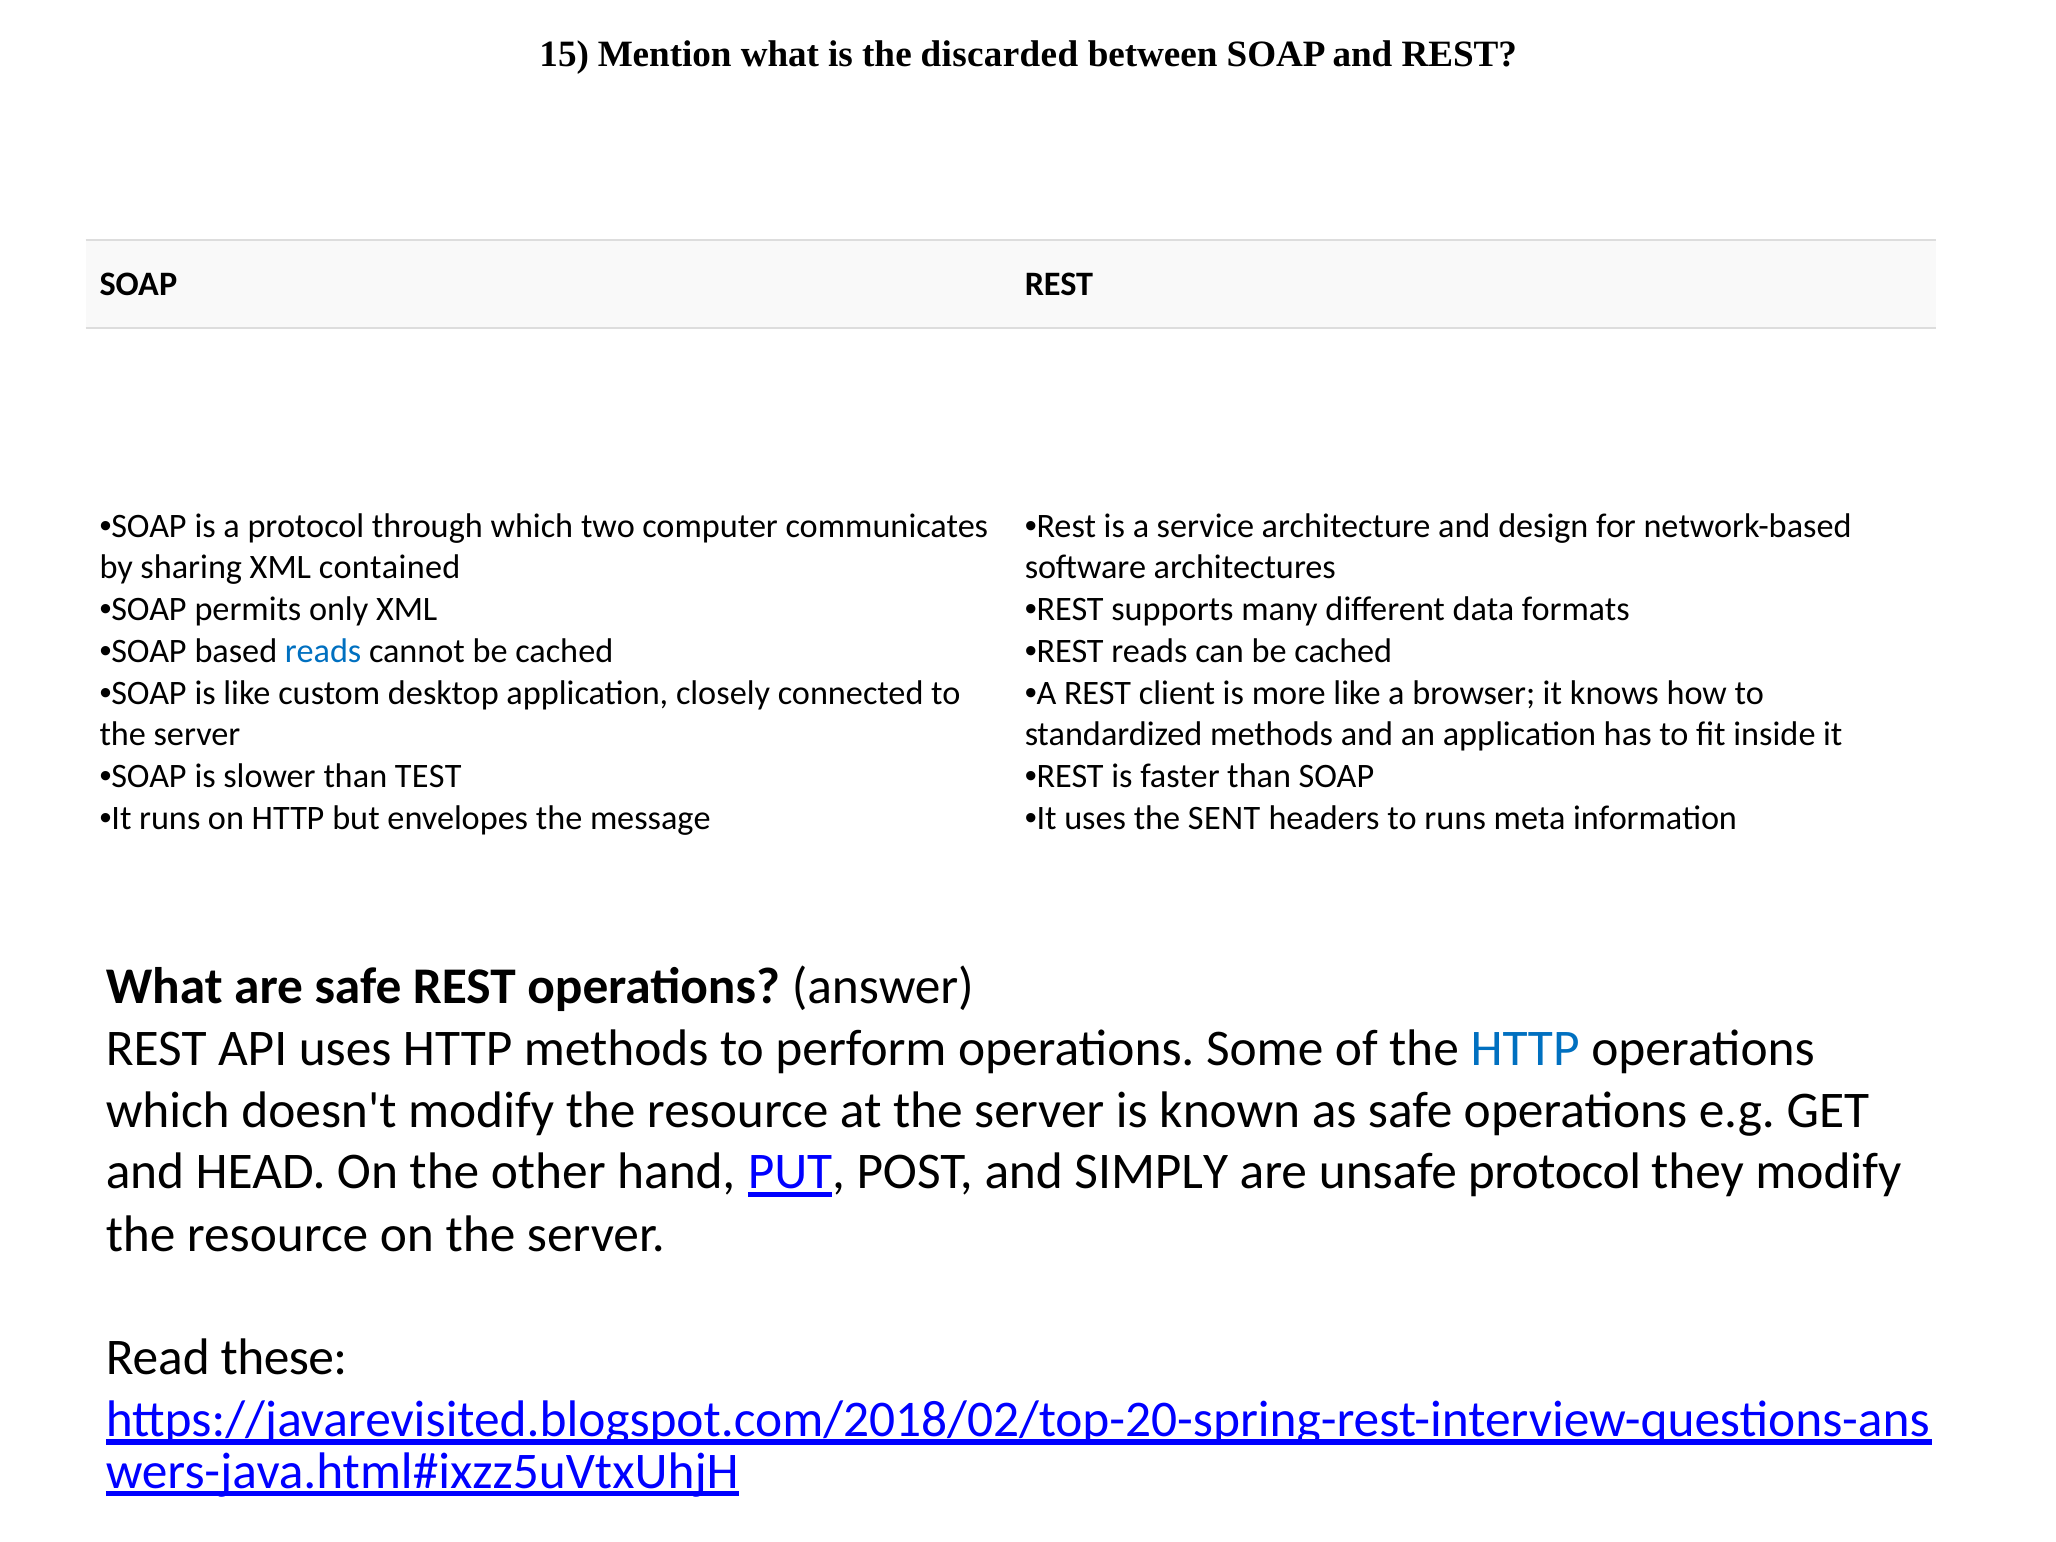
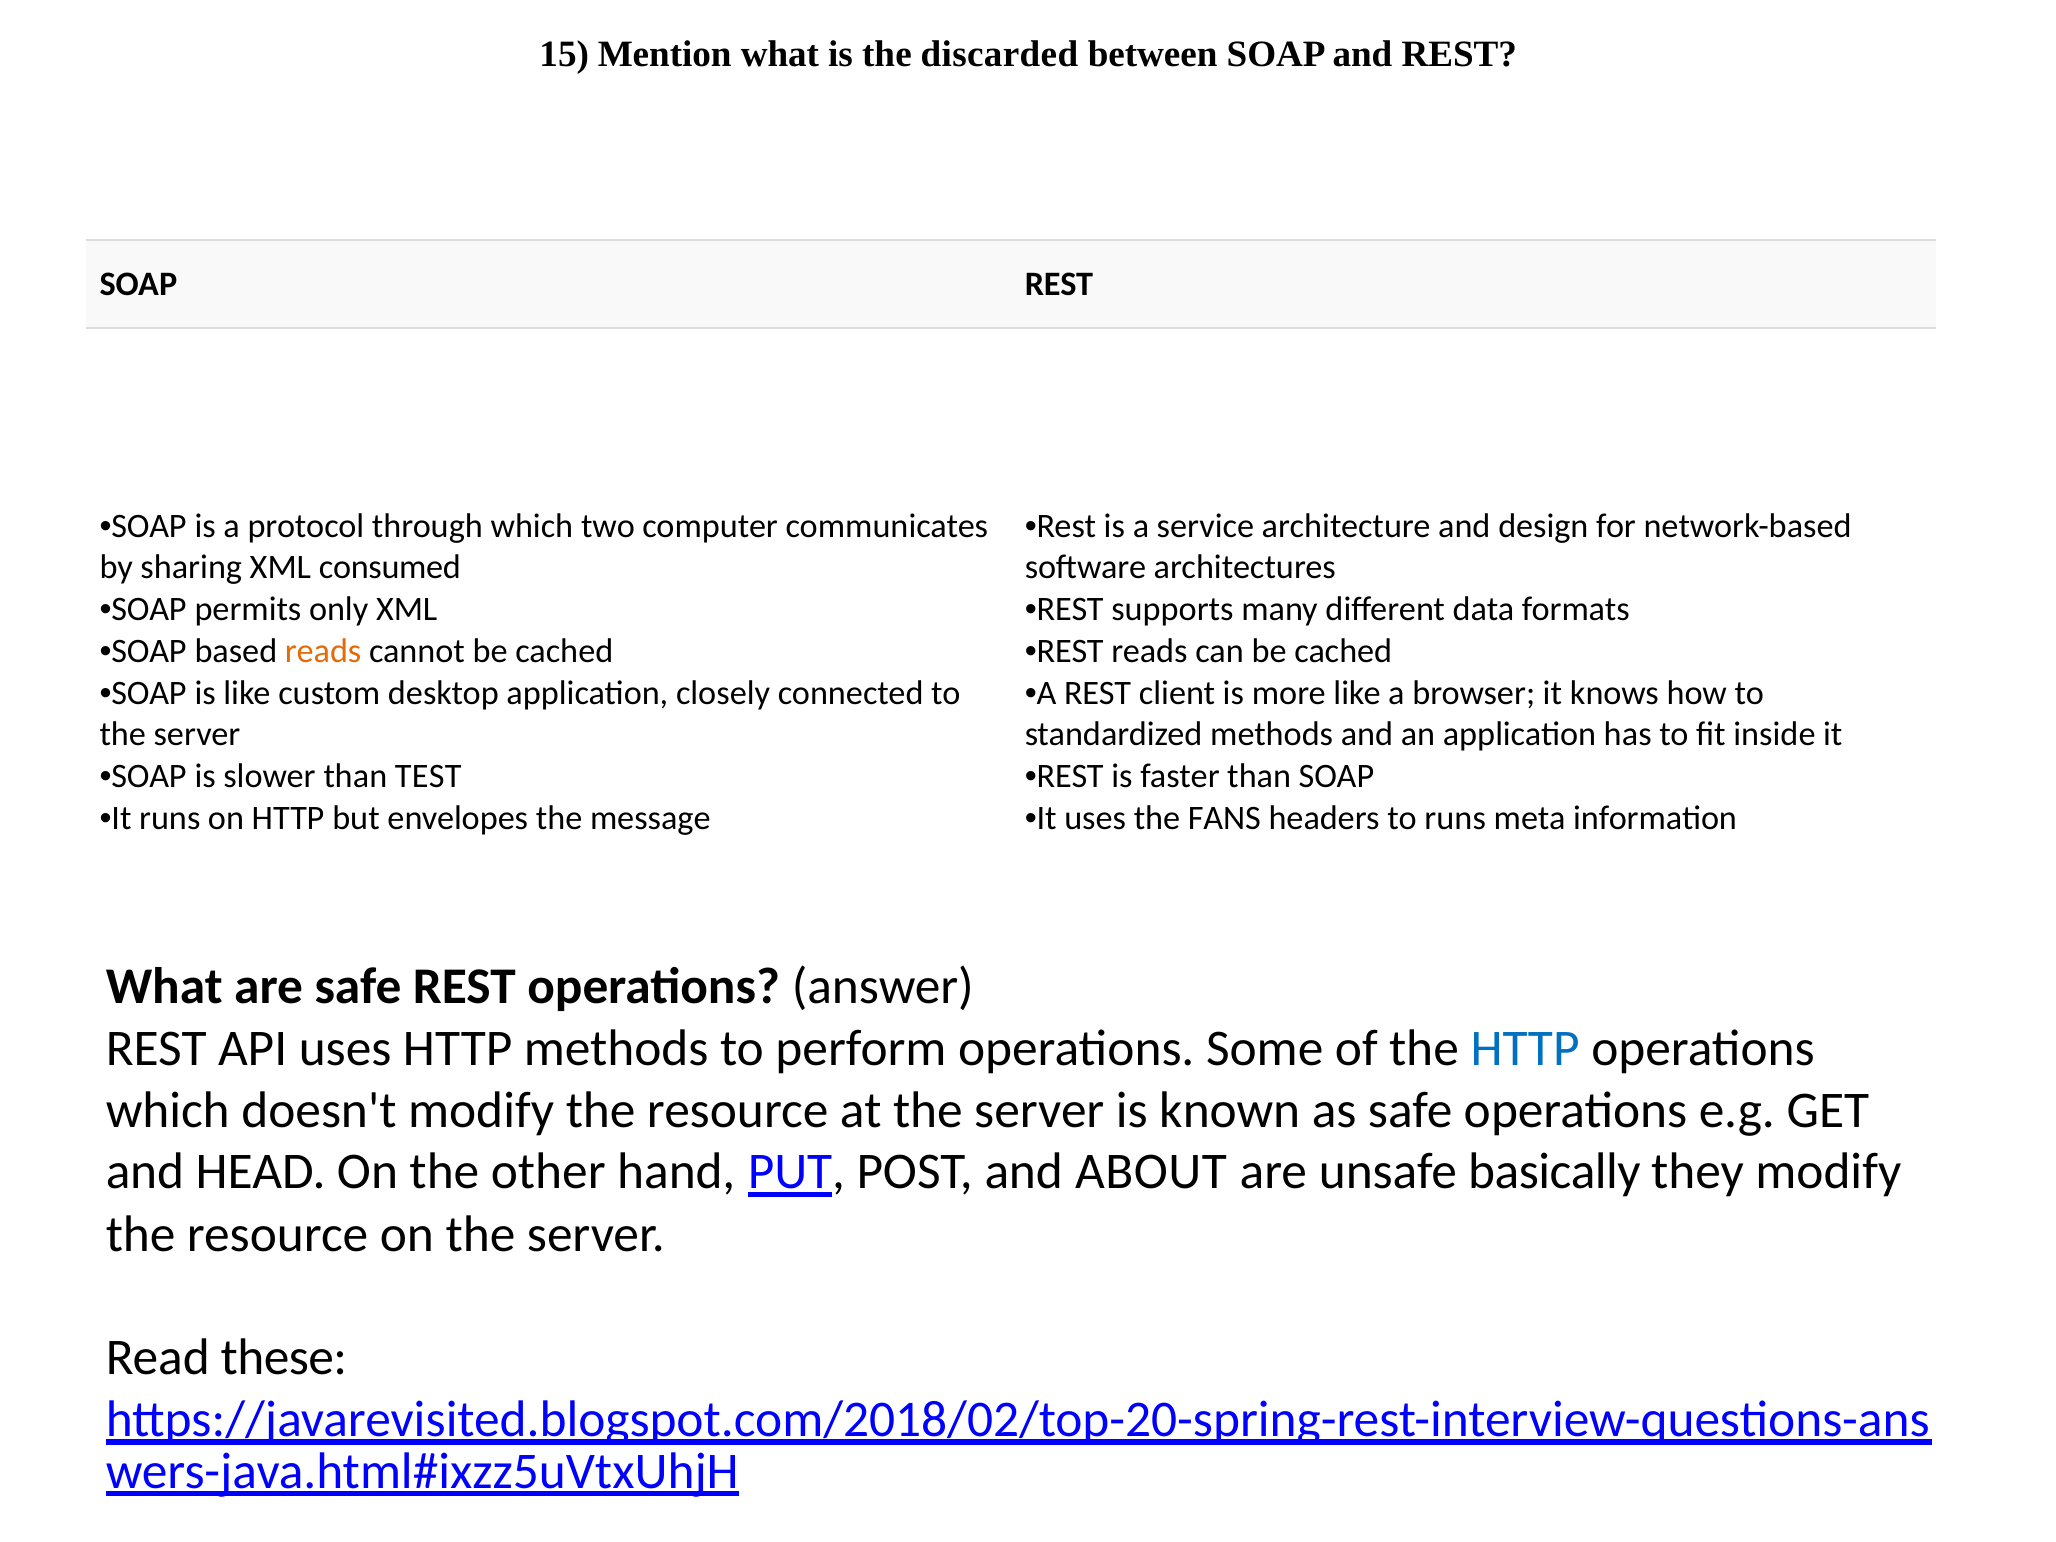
contained: contained -> consumed
reads at (323, 651) colour: blue -> orange
SENT: SENT -> FANS
SIMPLY: SIMPLY -> ABOUT
unsafe protocol: protocol -> basically
